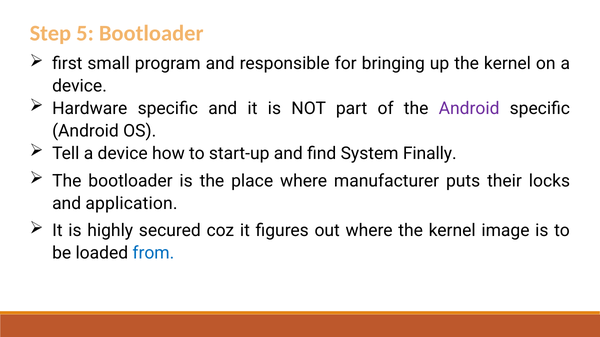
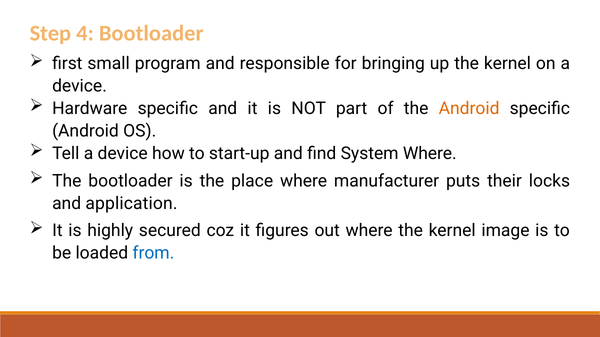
5: 5 -> 4
Android at (469, 109) colour: purple -> orange
System Finally: Finally -> Where
